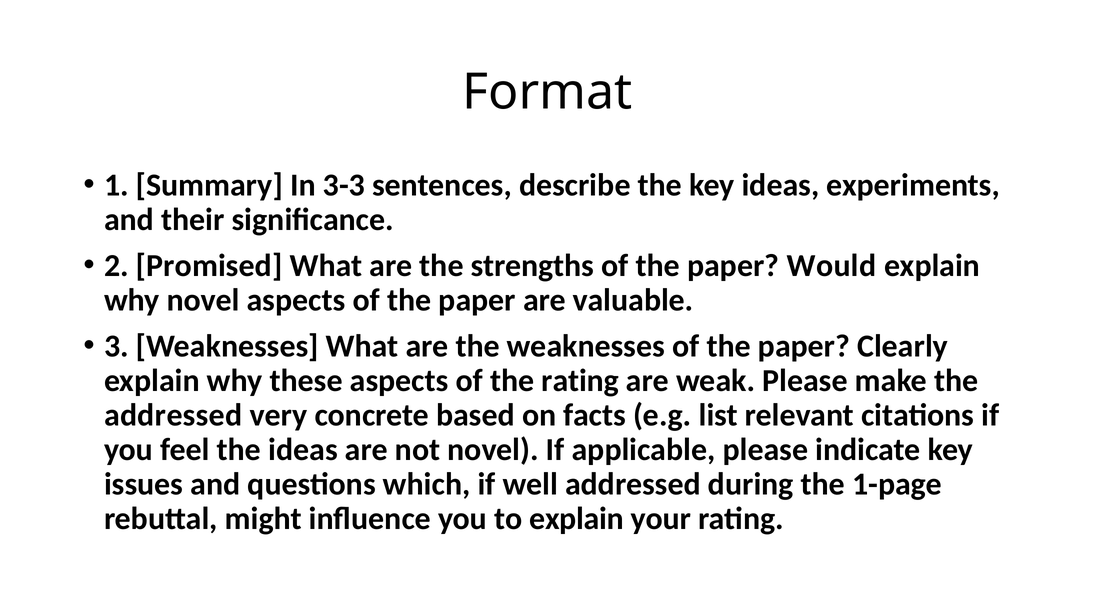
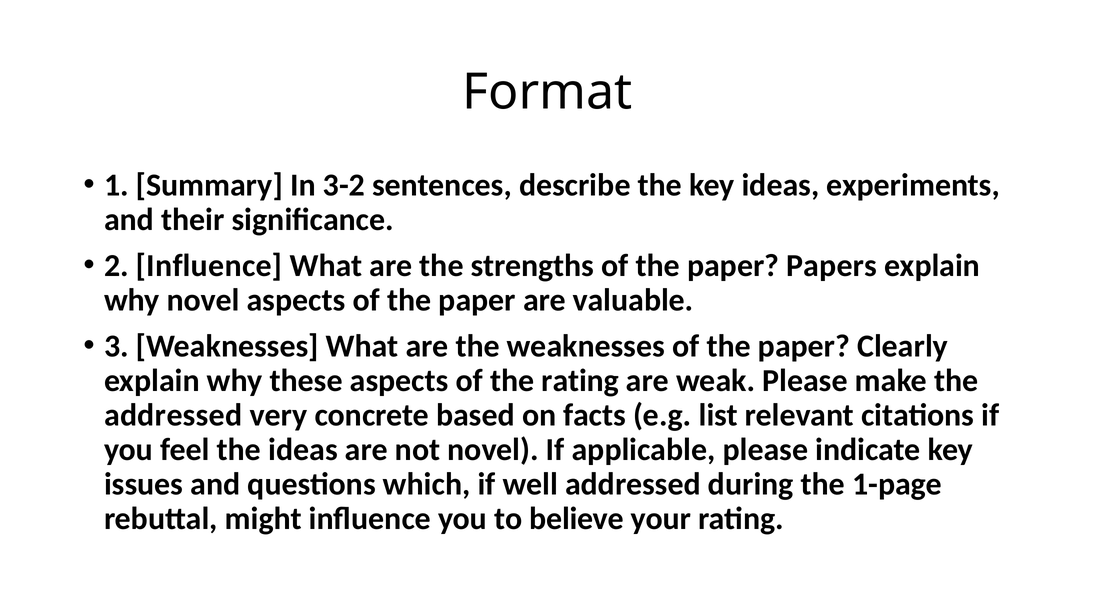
3-3: 3-3 -> 3-2
2 Promised: Promised -> Influence
Would: Would -> Papers
to explain: explain -> believe
